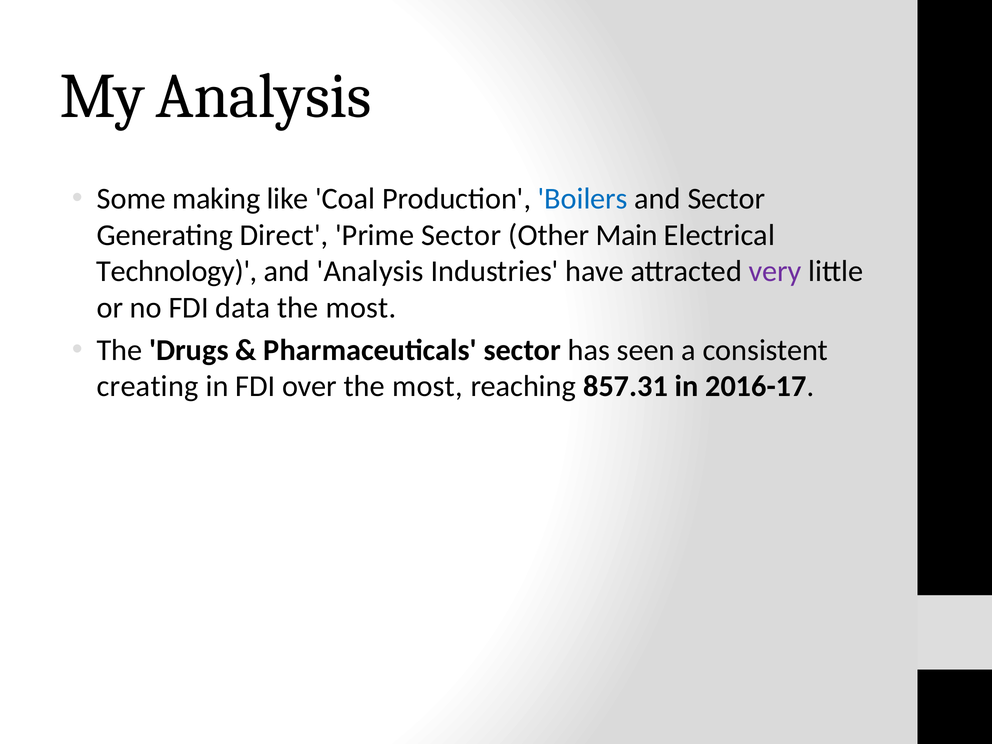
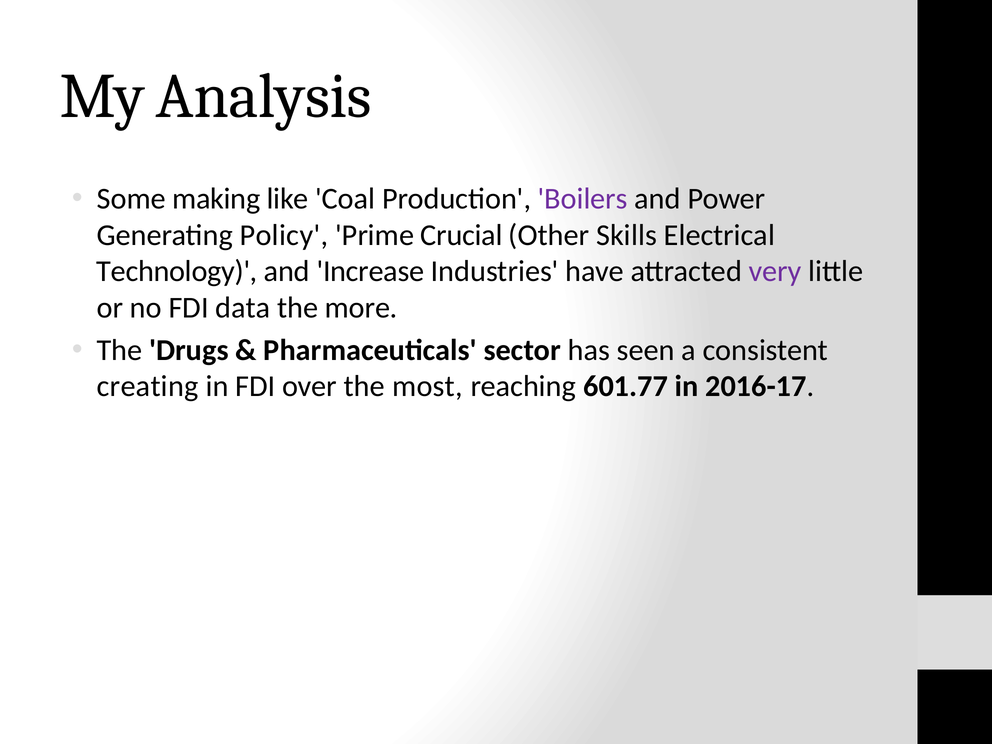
Boilers colour: blue -> purple
and Sector: Sector -> Power
Direct: Direct -> Policy
Prime Sector: Sector -> Crucial
Main: Main -> Skills
and Analysis: Analysis -> Increase
most at (361, 308): most -> more
857.31: 857.31 -> 601.77
